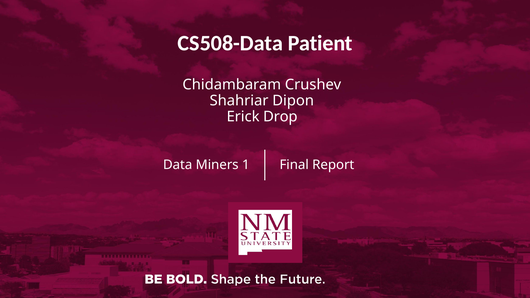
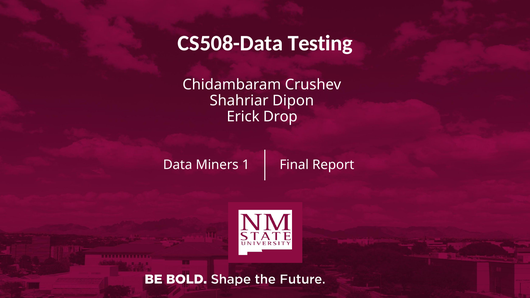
Patient: Patient -> Testing
